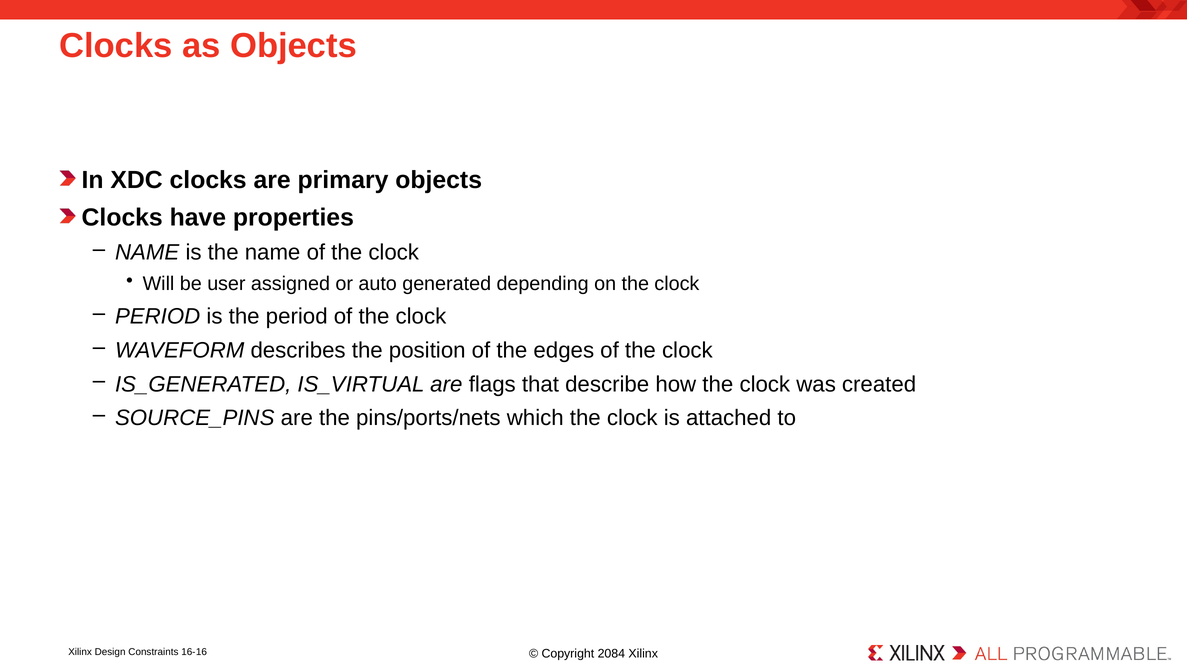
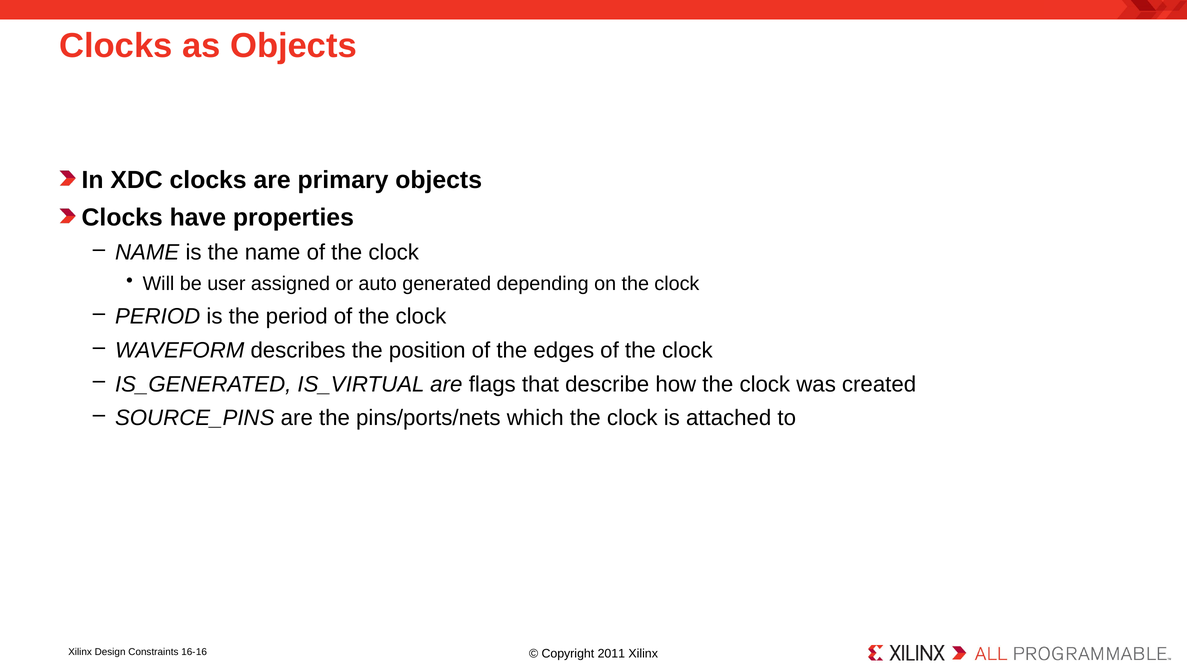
2084: 2084 -> 2011
